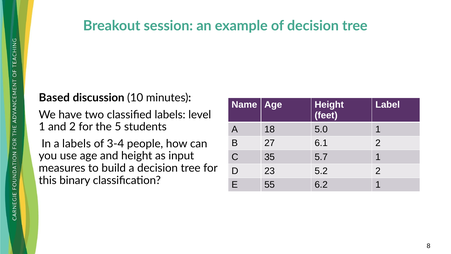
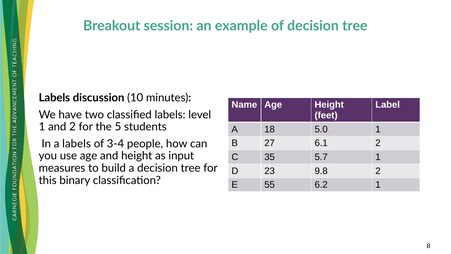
Based at (54, 98): Based -> Labels
5.2: 5.2 -> 9.8
